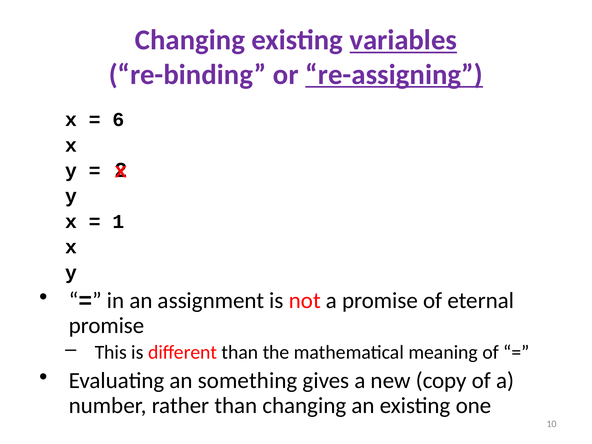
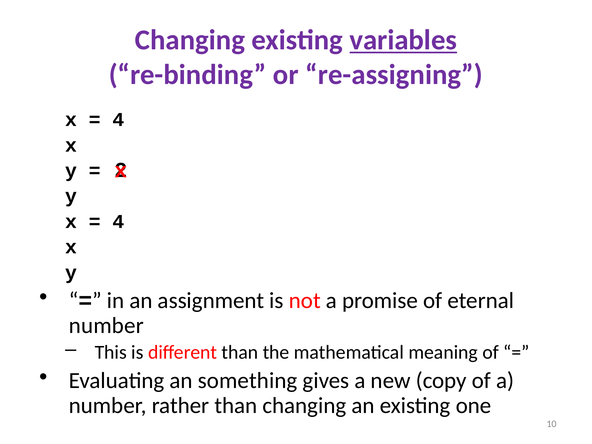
re-assigning underline: present -> none
6 at (118, 120): 6 -> 4
1 at (118, 222): 1 -> 4
promise at (106, 326): promise -> number
